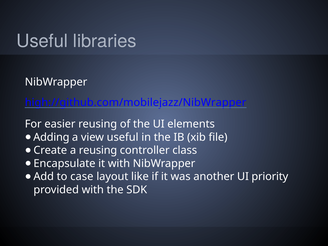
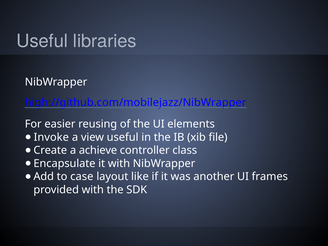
Adding: Adding -> Invoke
a reusing: reusing -> achieve
priority: priority -> frames
